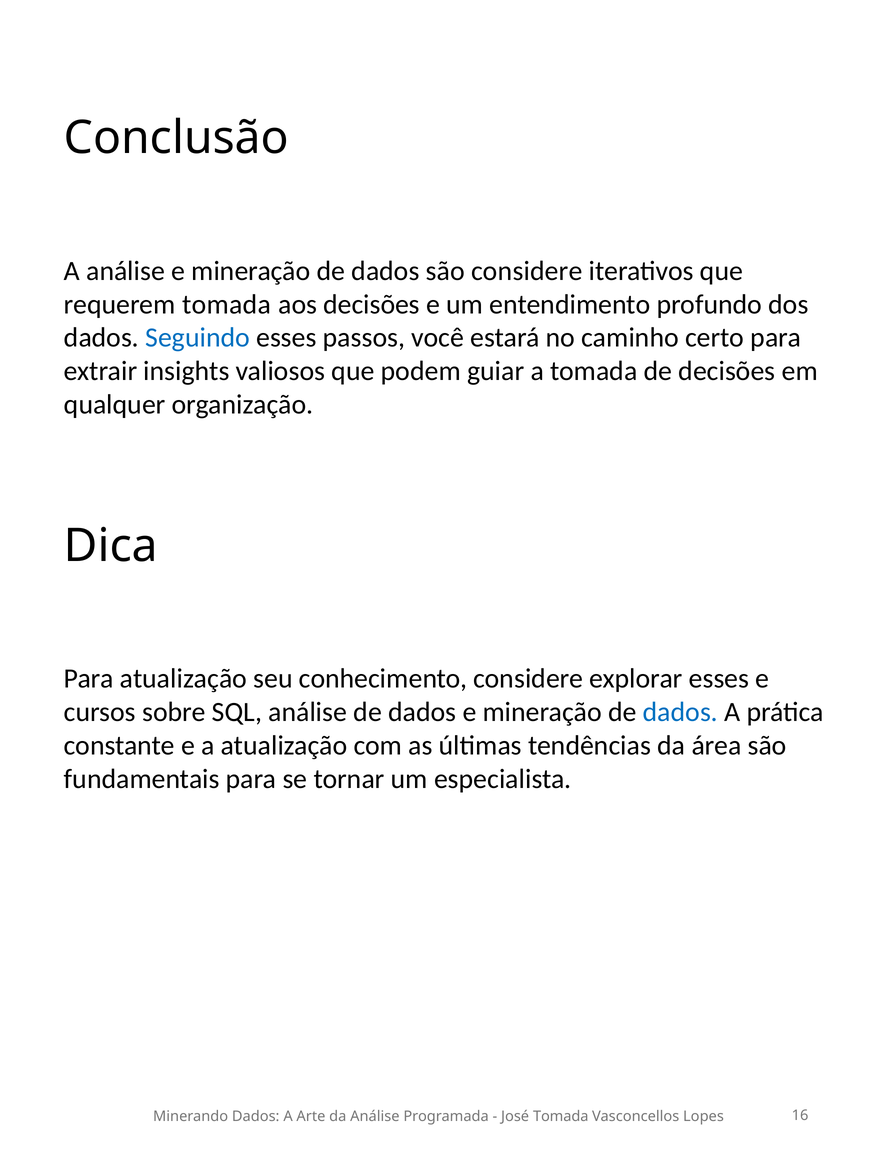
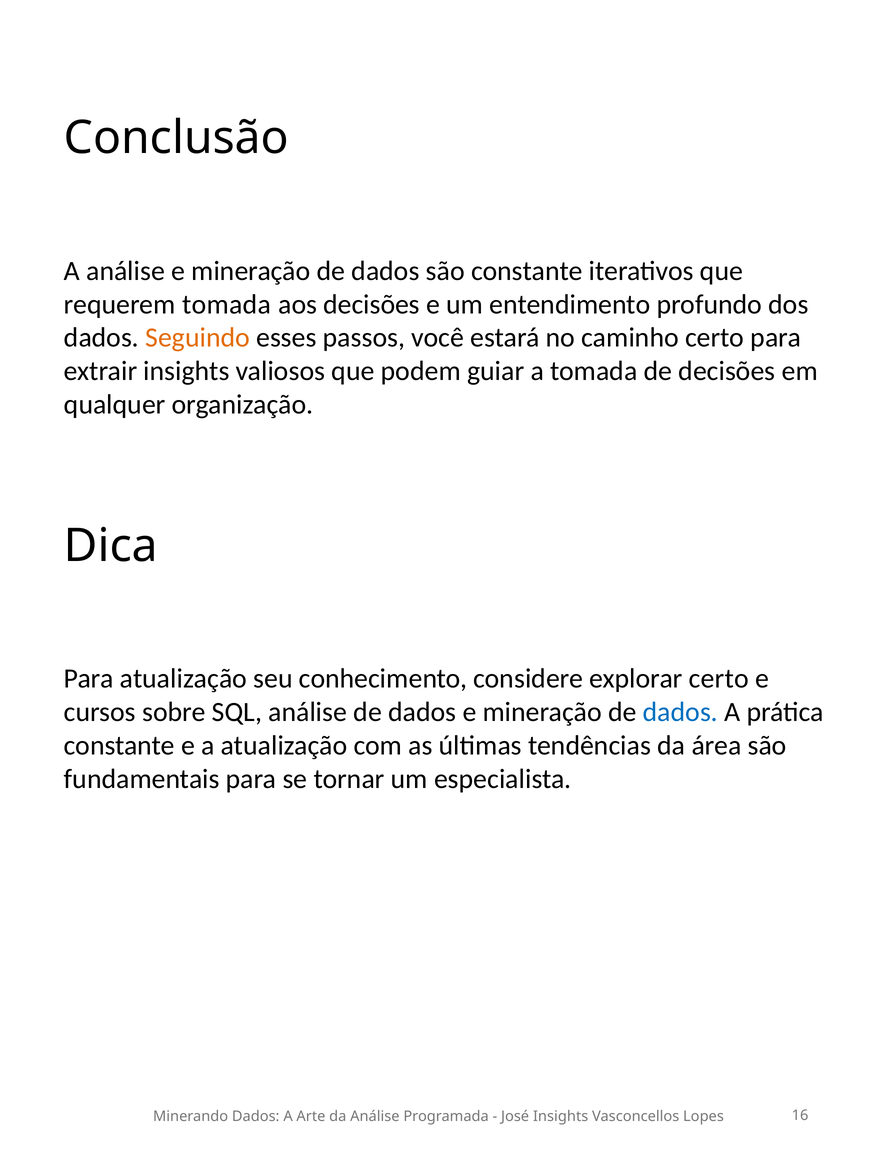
são considere: considere -> constante
Seguindo colour: blue -> orange
explorar esses: esses -> certo
José Tomada: Tomada -> Insights
